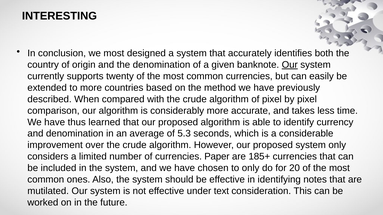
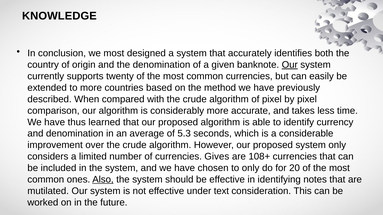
INTERESTING: INTERESTING -> KNOWLEDGE
Paper: Paper -> Gives
185+: 185+ -> 108+
Also underline: none -> present
